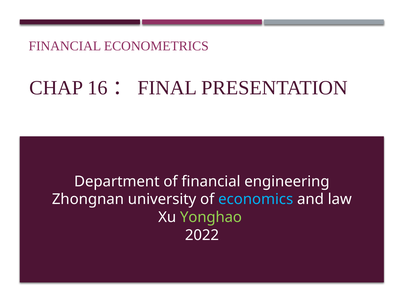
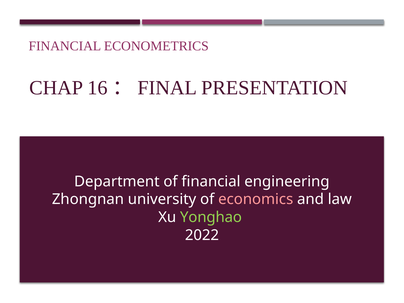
economics colour: light blue -> pink
